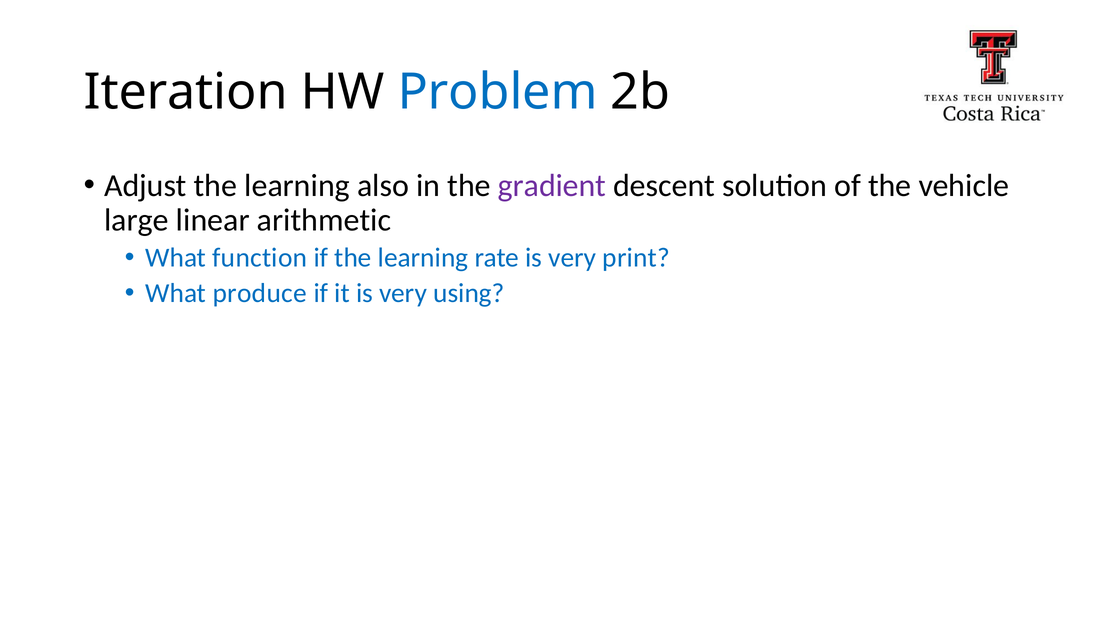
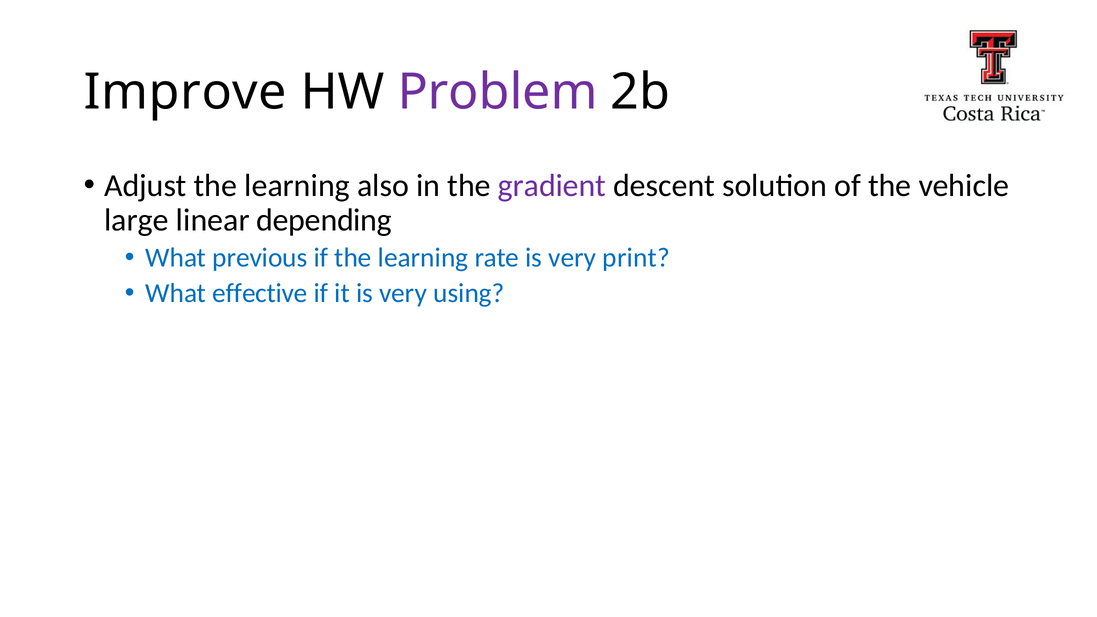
Iteration: Iteration -> Improve
Problem colour: blue -> purple
arithmetic: arithmetic -> depending
function: function -> previous
produce: produce -> effective
